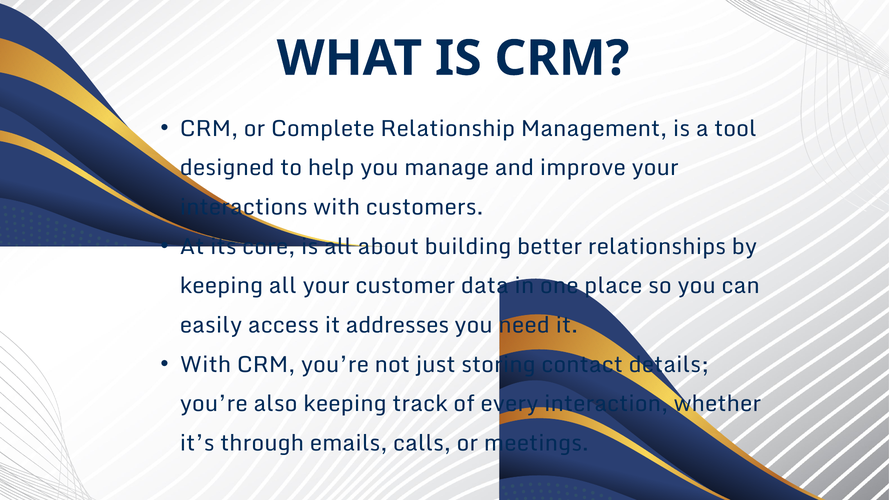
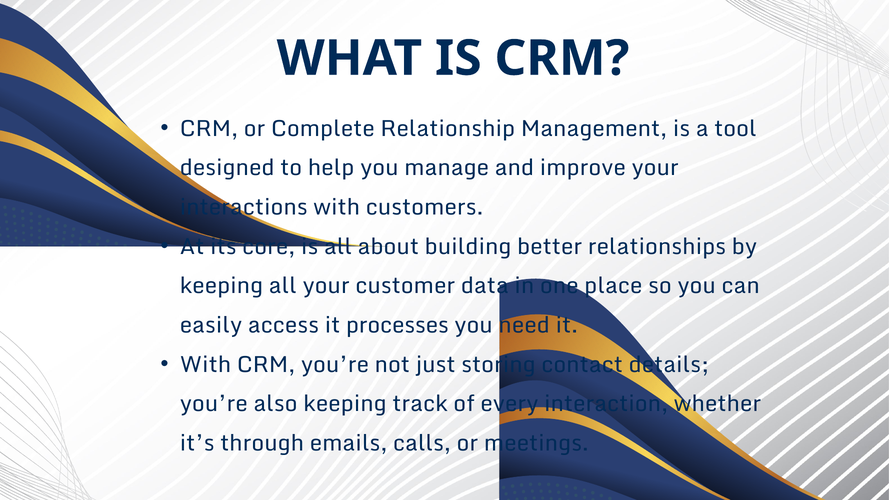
addresses: addresses -> processes
